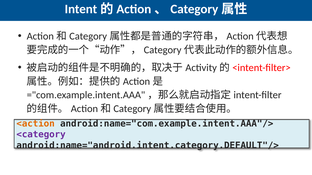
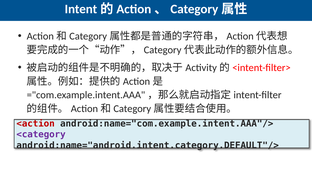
<action colour: orange -> red
